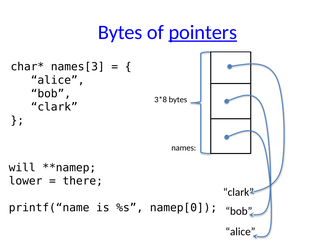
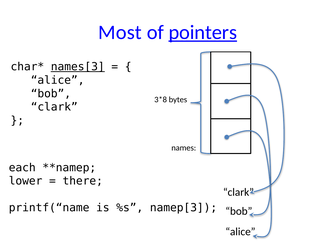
Bytes at (120, 32): Bytes -> Most
names[3 underline: none -> present
will: will -> each
namep[0: namep[0 -> namep[3
